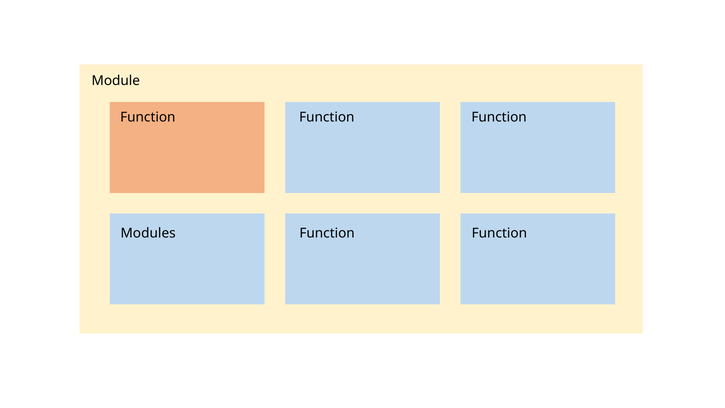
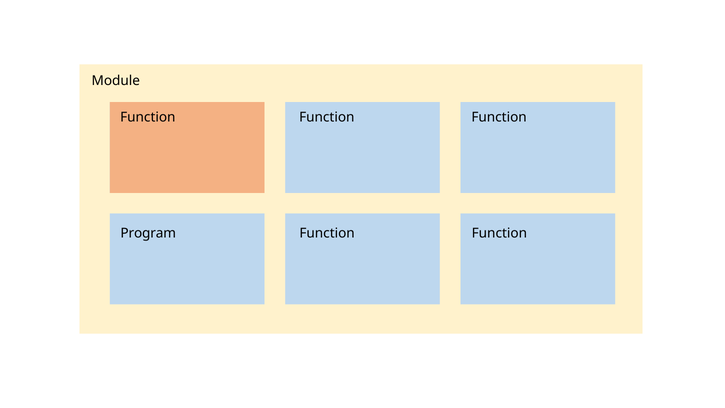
Modules: Modules -> Program
